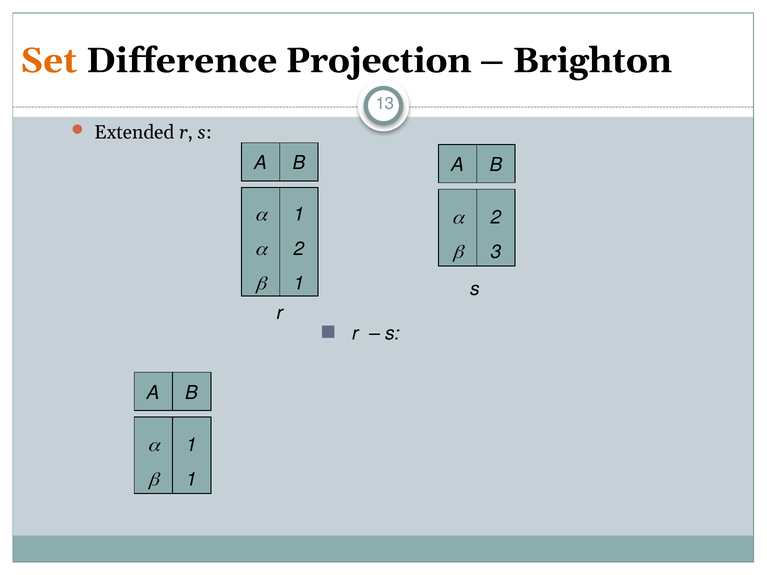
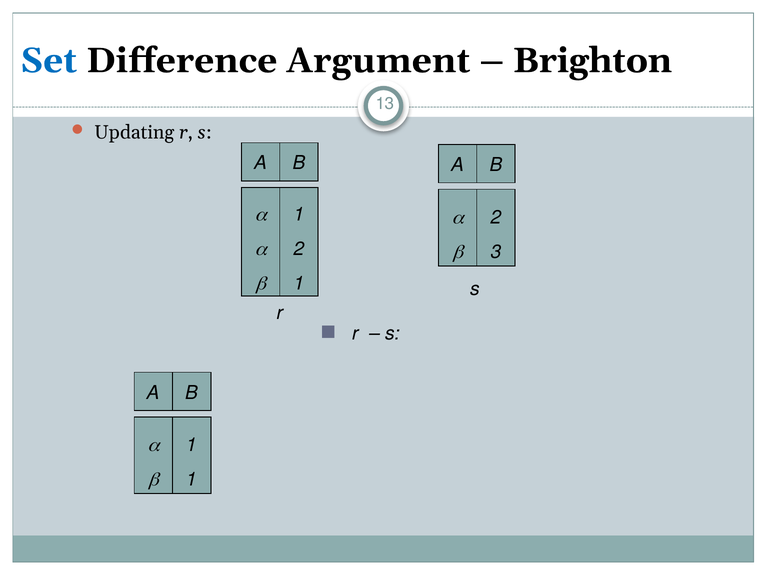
Set colour: orange -> blue
Projection: Projection -> Argument
Extended: Extended -> Updating
